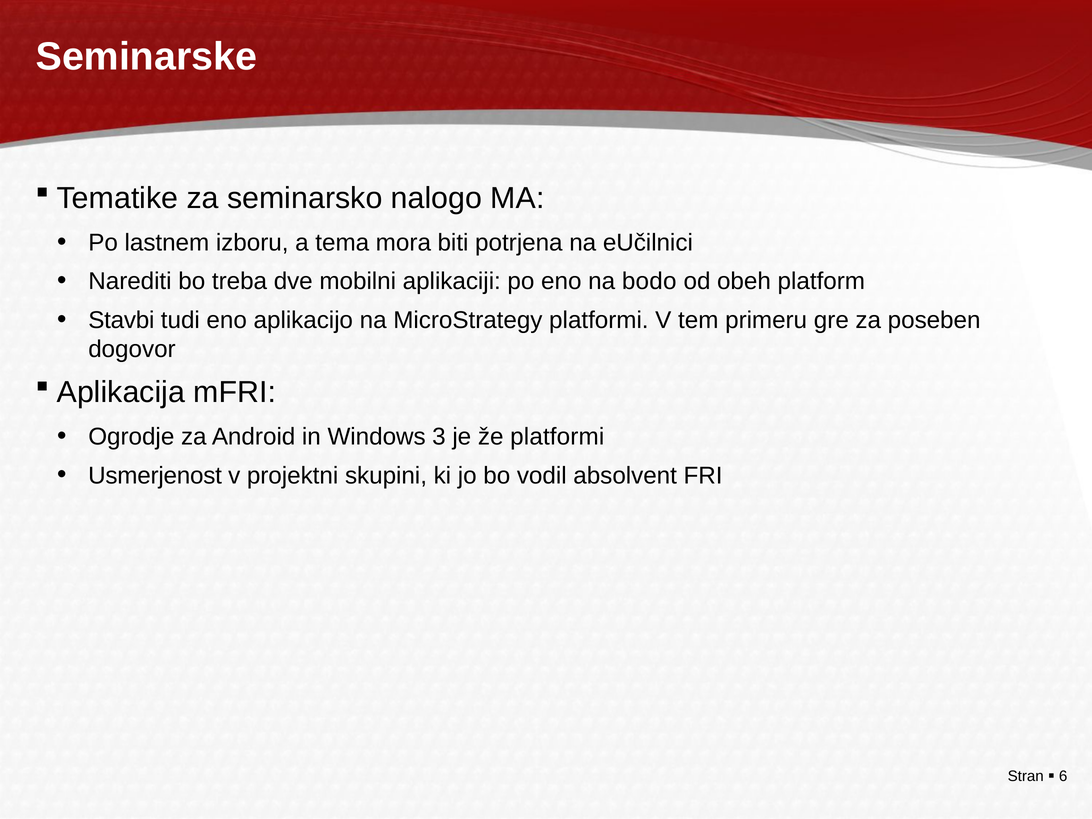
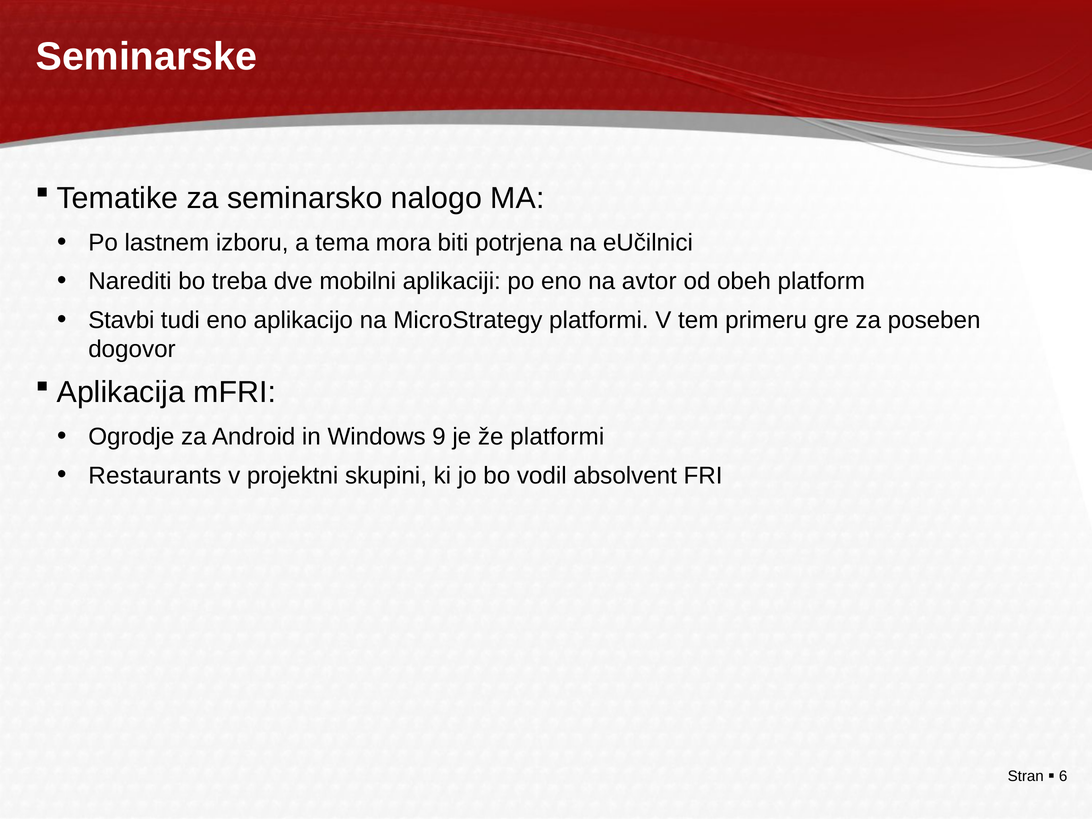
bodo: bodo -> avtor
3: 3 -> 9
Usmerjenost: Usmerjenost -> Restaurants
